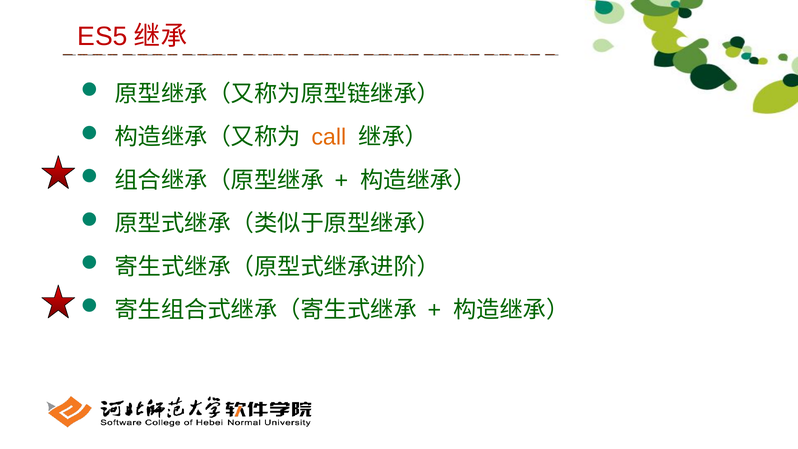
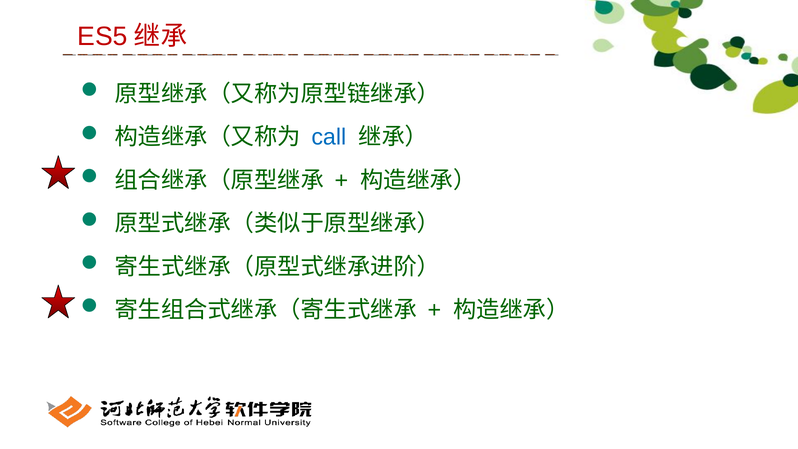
call colour: orange -> blue
